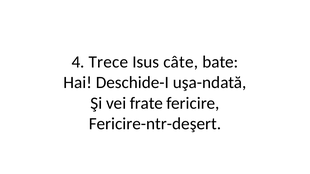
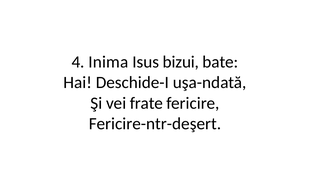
Trece: Trece -> Inima
câte: câte -> bizui
